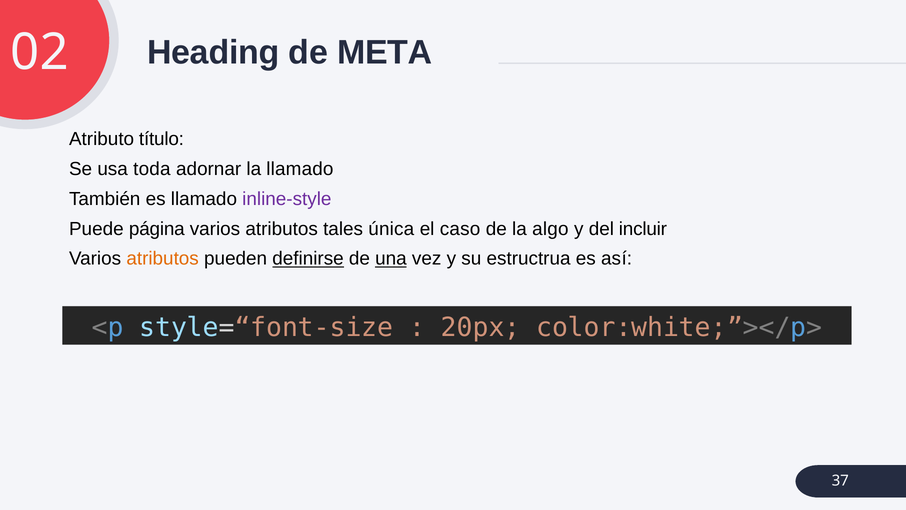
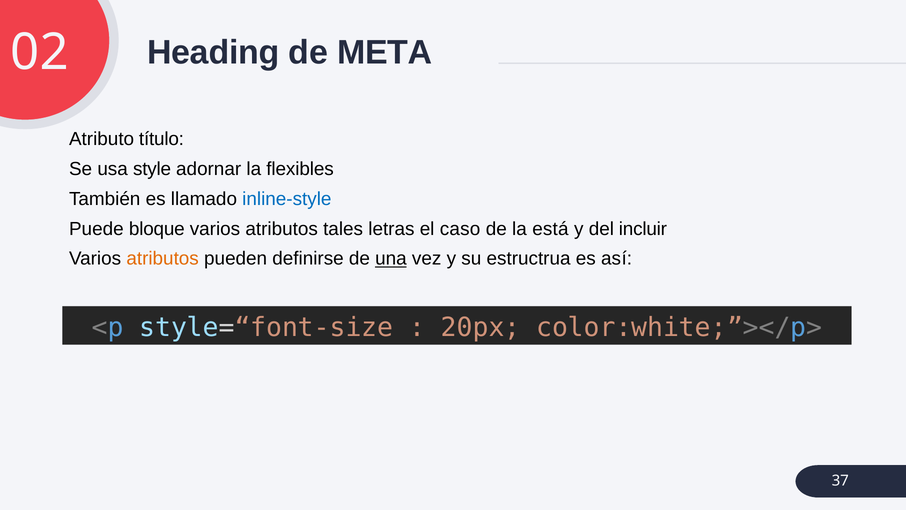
toda: toda -> style
la llamado: llamado -> flexibles
inline-style colour: purple -> blue
página: página -> bloque
única: única -> letras
algo: algo -> está
definirse underline: present -> none
